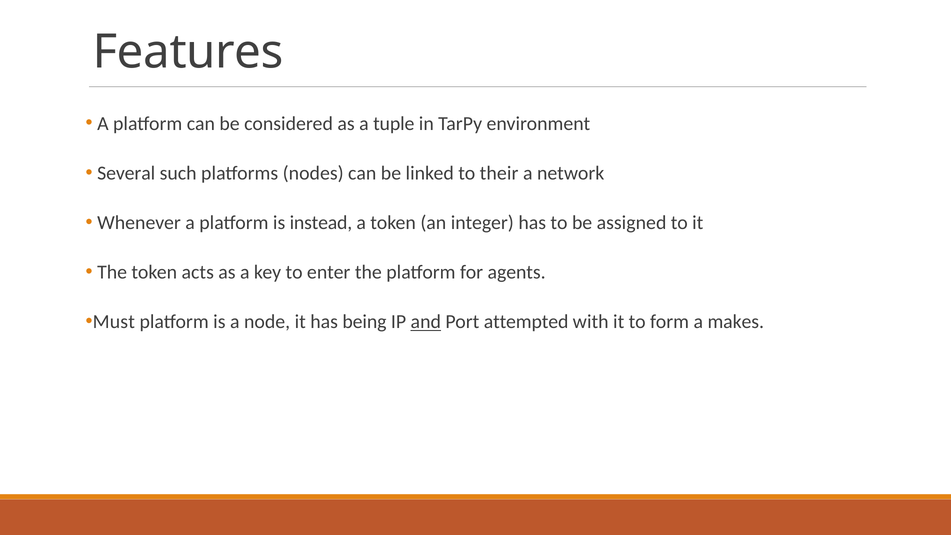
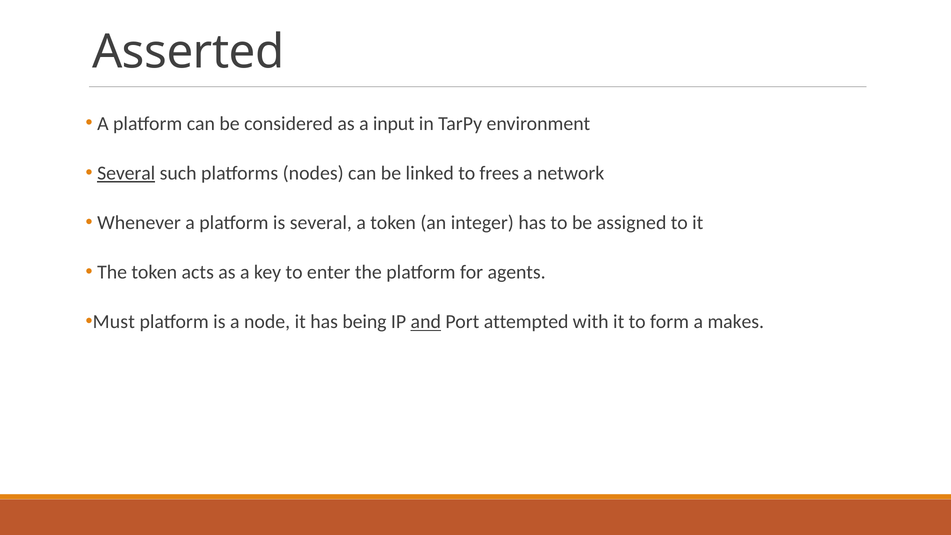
Features: Features -> Asserted
tuple: tuple -> input
Several at (126, 173) underline: none -> present
their: their -> frees
is instead: instead -> several
